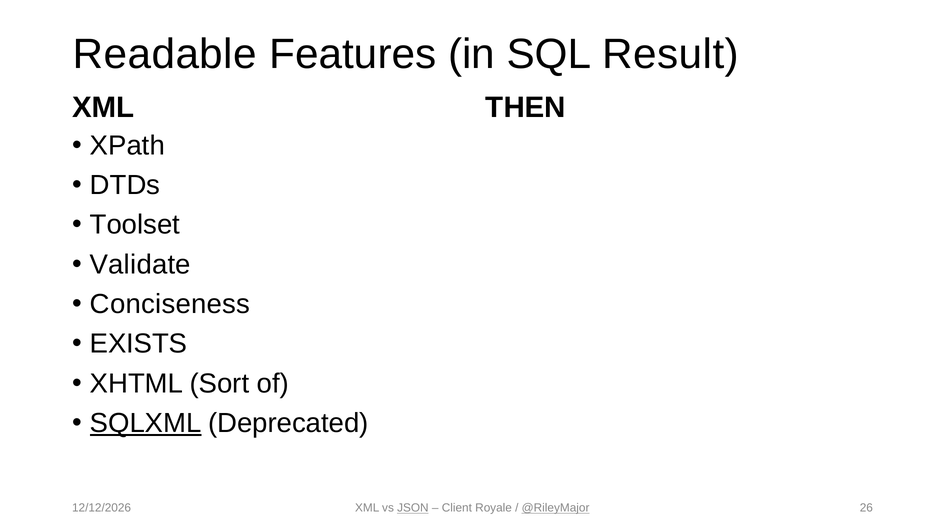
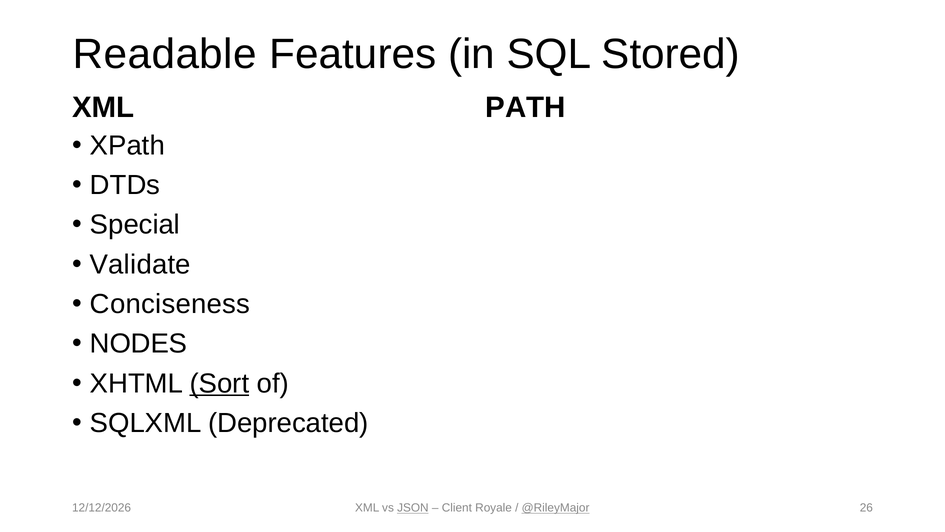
Result: Result -> Stored
THEN: THEN -> PATH
Toolset: Toolset -> Special
EXISTS: EXISTS -> NODES
Sort underline: none -> present
SQLXML underline: present -> none
